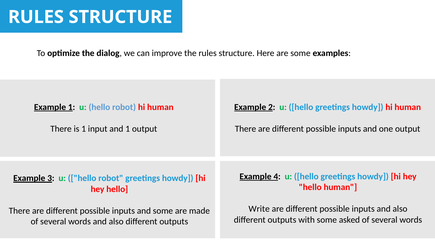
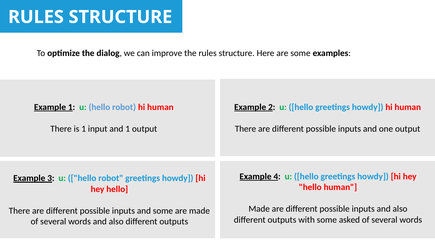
Write at (259, 210): Write -> Made
